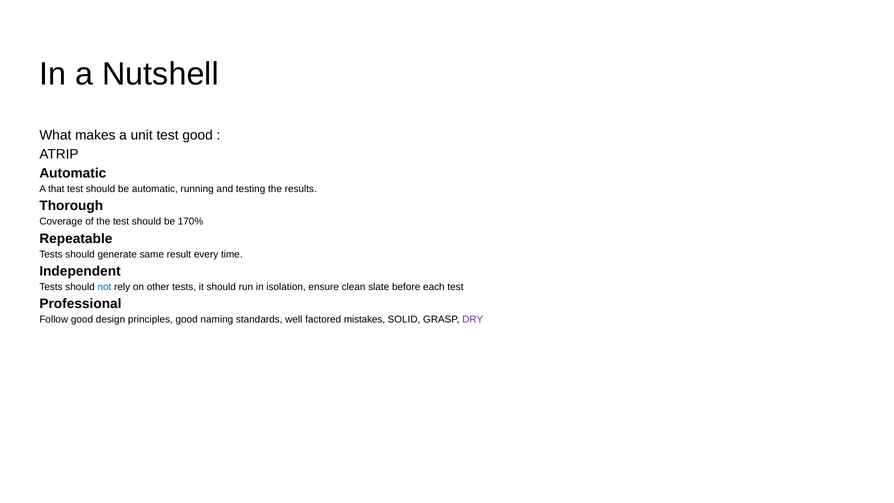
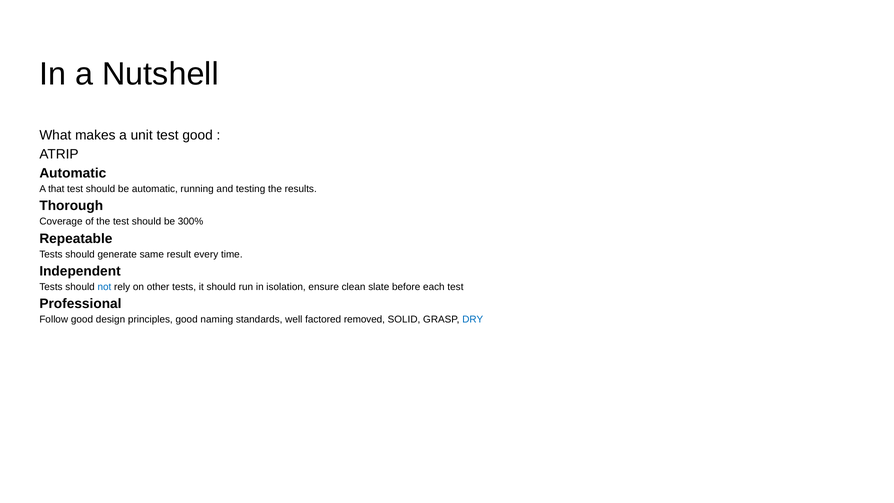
170%: 170% -> 300%
mistakes: mistakes -> removed
DRY colour: purple -> blue
